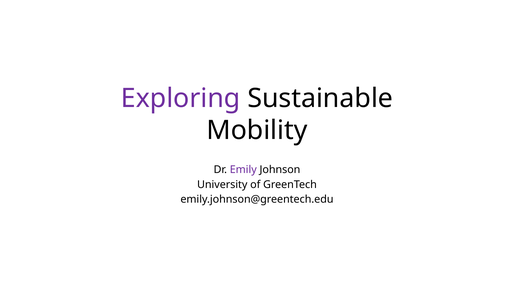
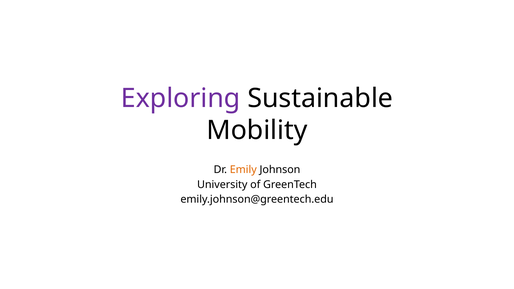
Emily colour: purple -> orange
